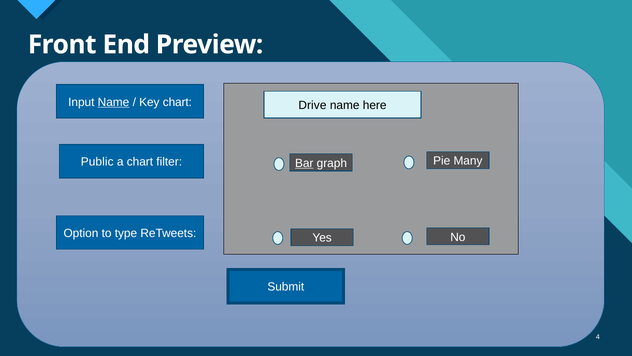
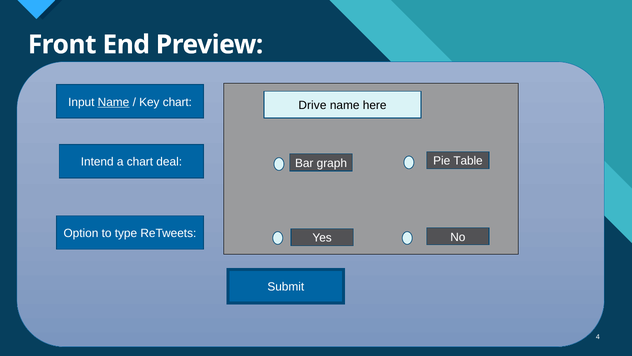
Many: Many -> Table
Public: Public -> Intend
filter: filter -> deal
Bar underline: present -> none
